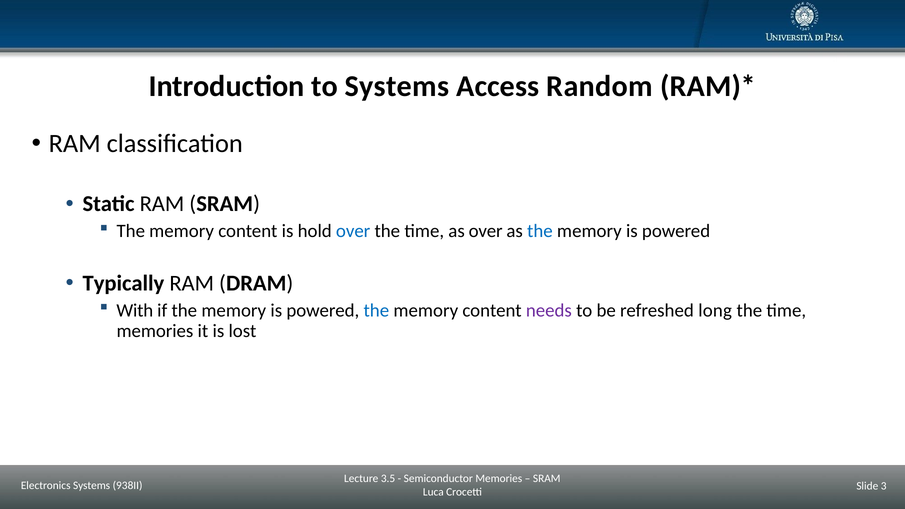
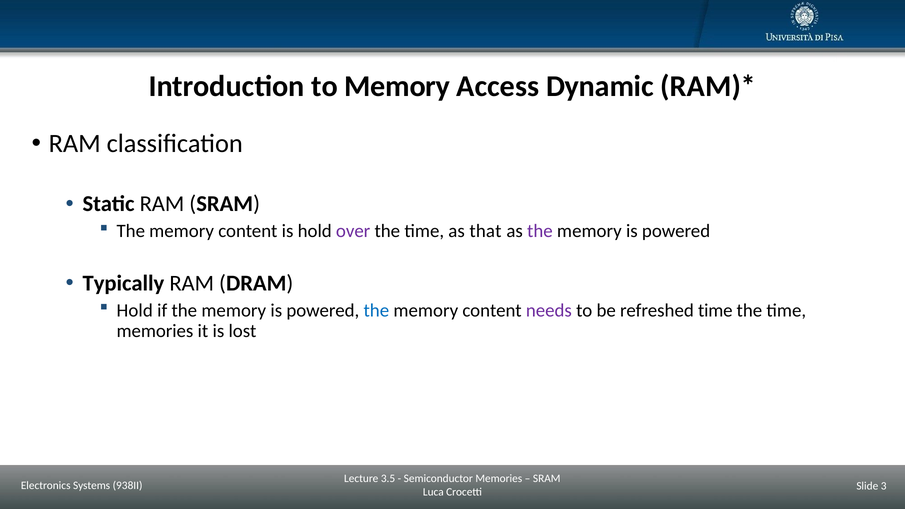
to Systems: Systems -> Memory
Random: Random -> Dynamic
over at (353, 231) colour: blue -> purple
as over: over -> that
the at (540, 231) colour: blue -> purple
With at (135, 310): With -> Hold
refreshed long: long -> time
